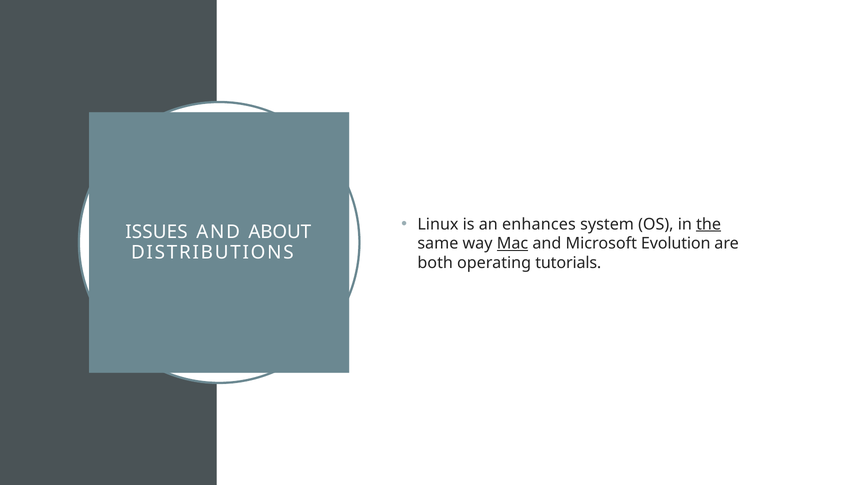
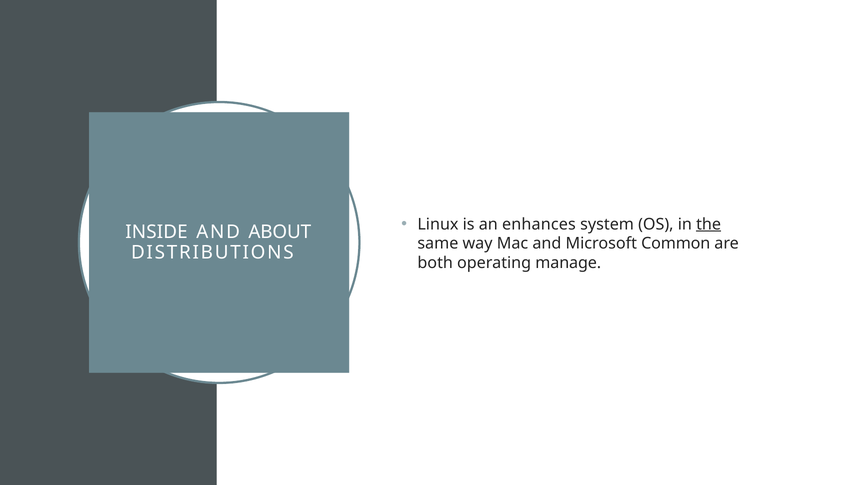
ISSUES: ISSUES -> INSIDE
Mac underline: present -> none
Evolution: Evolution -> Common
tutorials: tutorials -> manage
